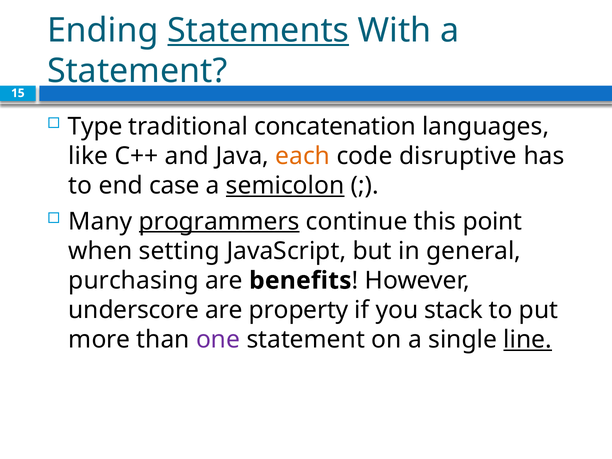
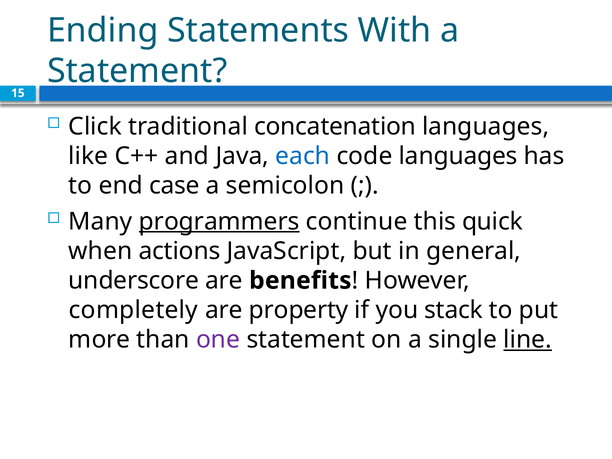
Statements underline: present -> none
Type: Type -> Click
each colour: orange -> blue
code disruptive: disruptive -> languages
semicolon underline: present -> none
point: point -> quick
setting: setting -> actions
purchasing: purchasing -> underscore
underscore: underscore -> completely
